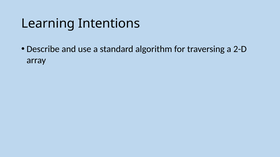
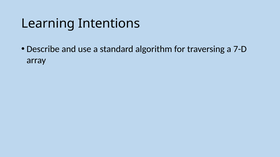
2-D: 2-D -> 7-D
